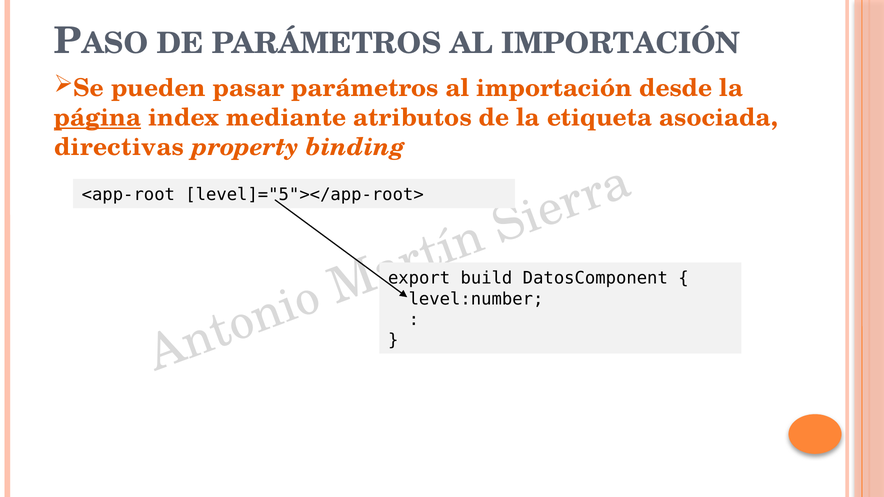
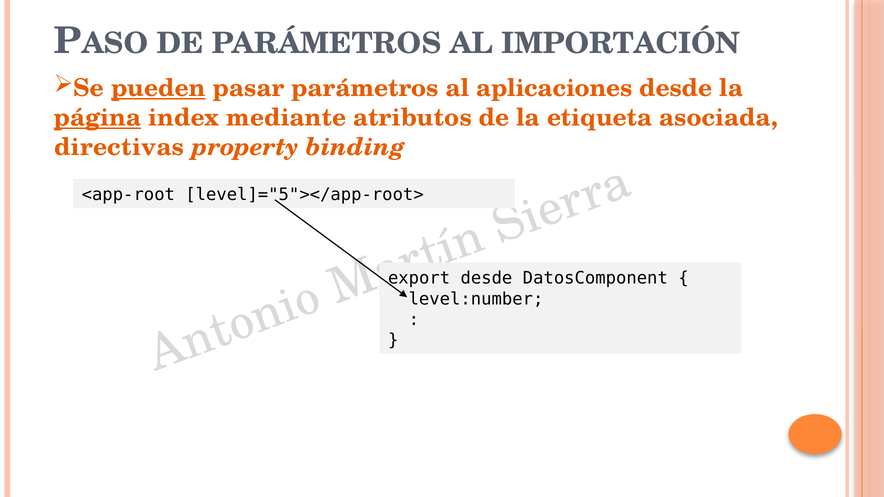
pueden underline: none -> present
pasar parámetros al importación: importación -> aplicaciones
build at (486, 278): build -> desde
